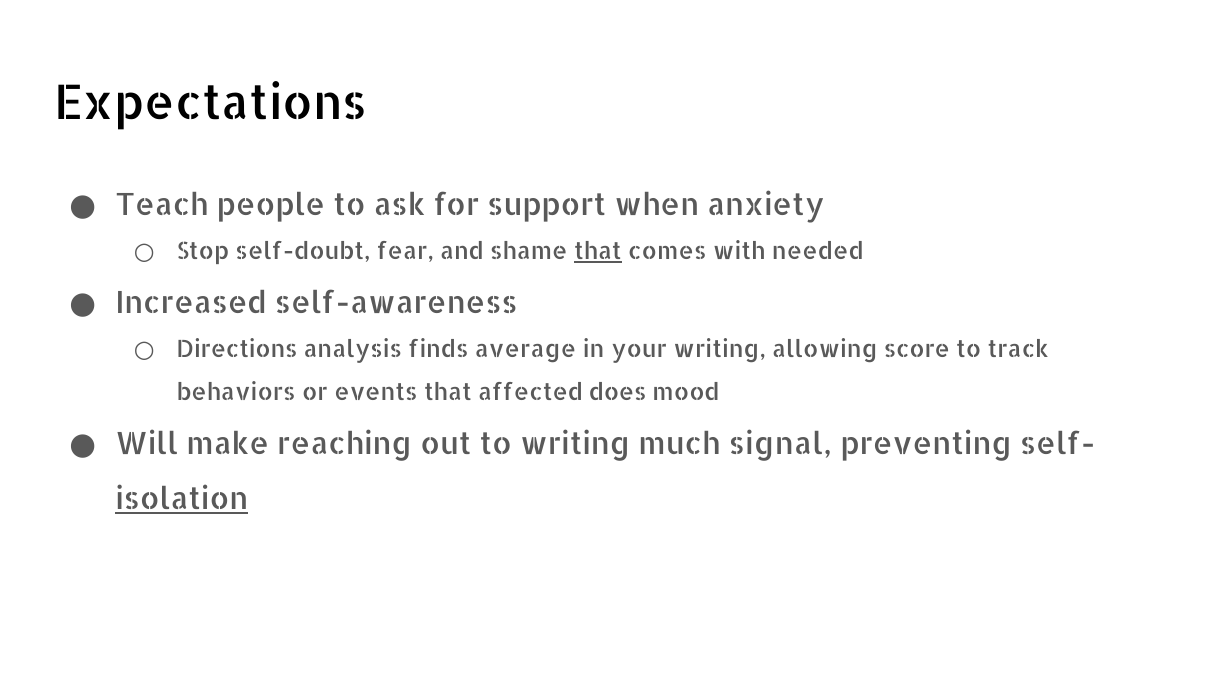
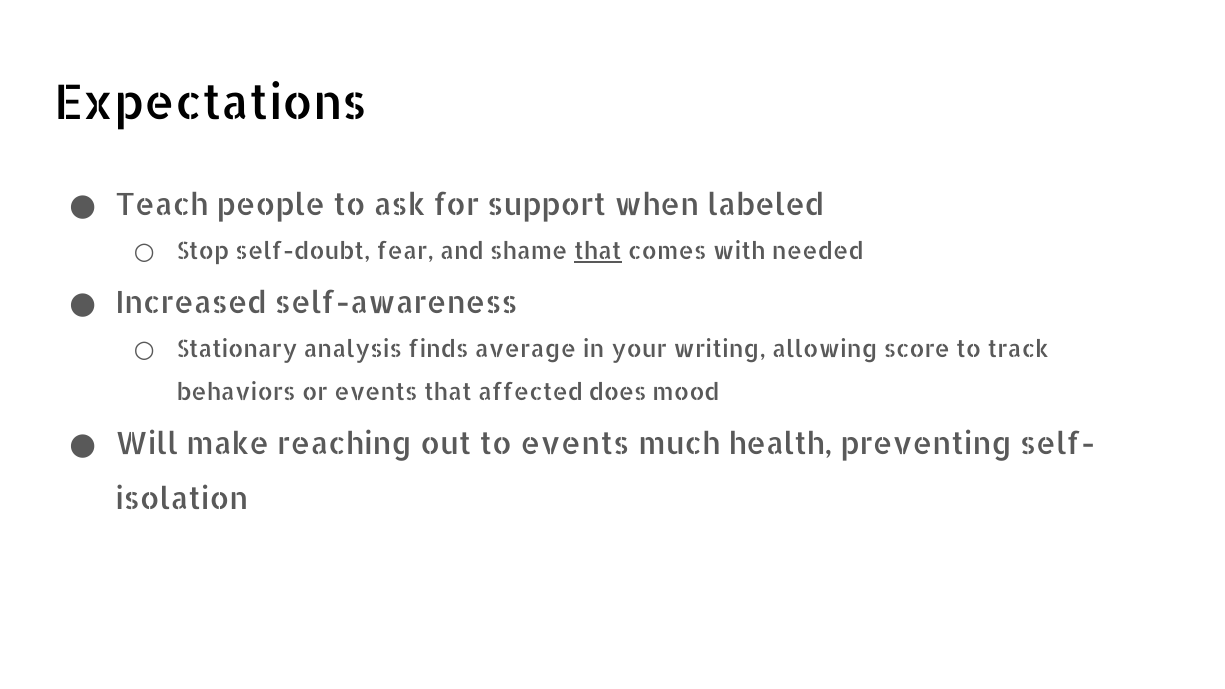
anxiety: anxiety -> labeled
Directions: Directions -> Stationary
to writing: writing -> events
signal: signal -> health
isolation underline: present -> none
